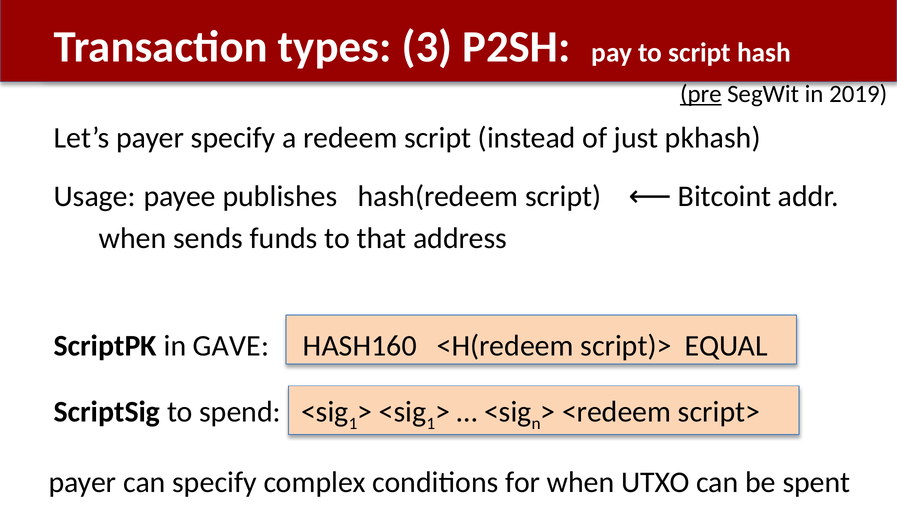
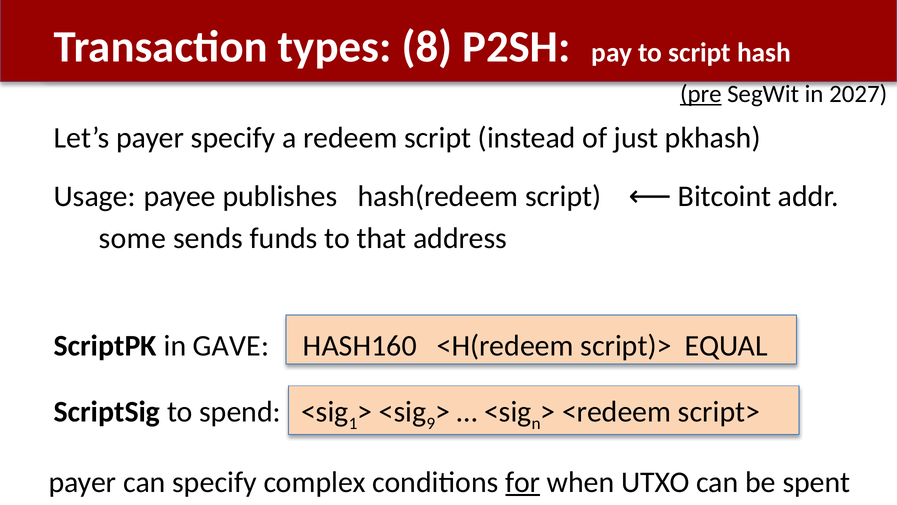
3: 3 -> 8
2019: 2019 -> 2027
when at (133, 238): when -> some
1 at (431, 423): 1 -> 9
for underline: none -> present
